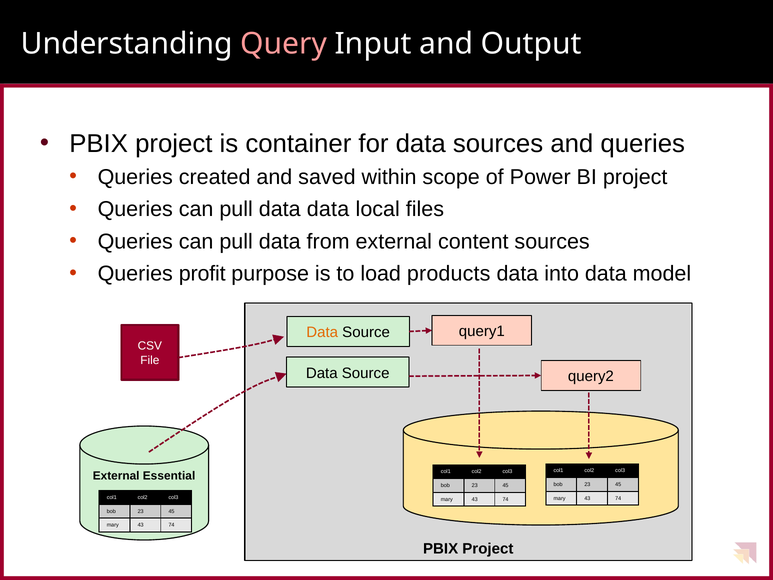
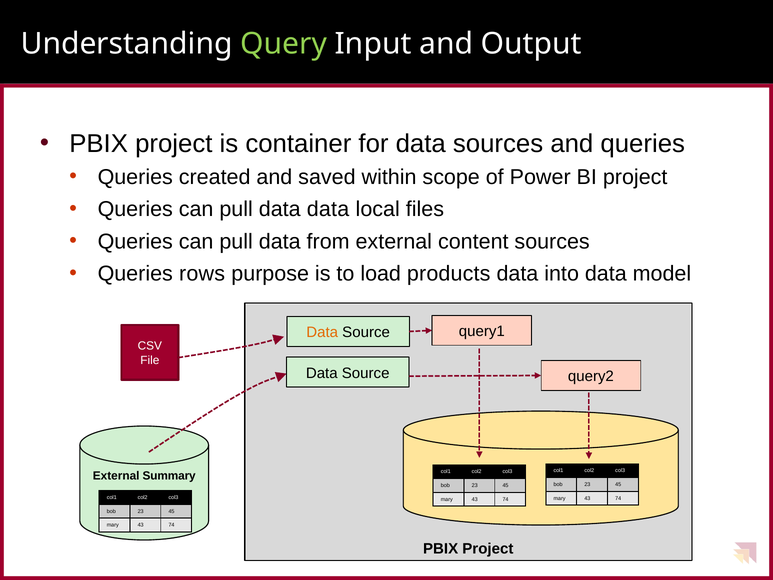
Query colour: pink -> light green
profit: profit -> rows
Essential: Essential -> Summary
